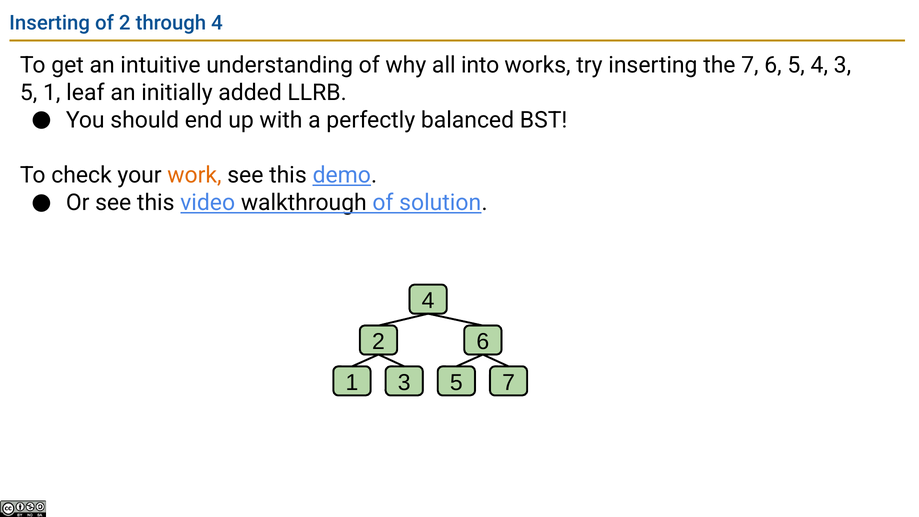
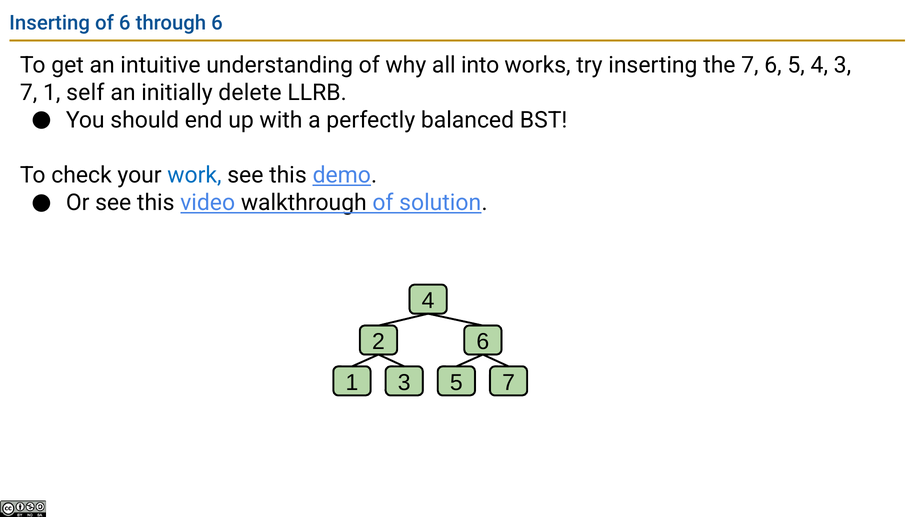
of 2: 2 -> 6
through 4: 4 -> 6
5 at (29, 93): 5 -> 7
leaf: leaf -> self
added: added -> delete
work colour: orange -> blue
